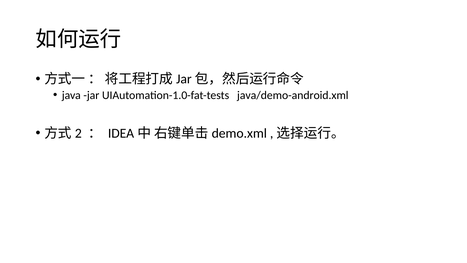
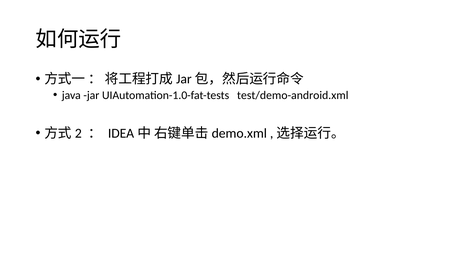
java/demo-android.xml: java/demo-android.xml -> test/demo-android.xml
